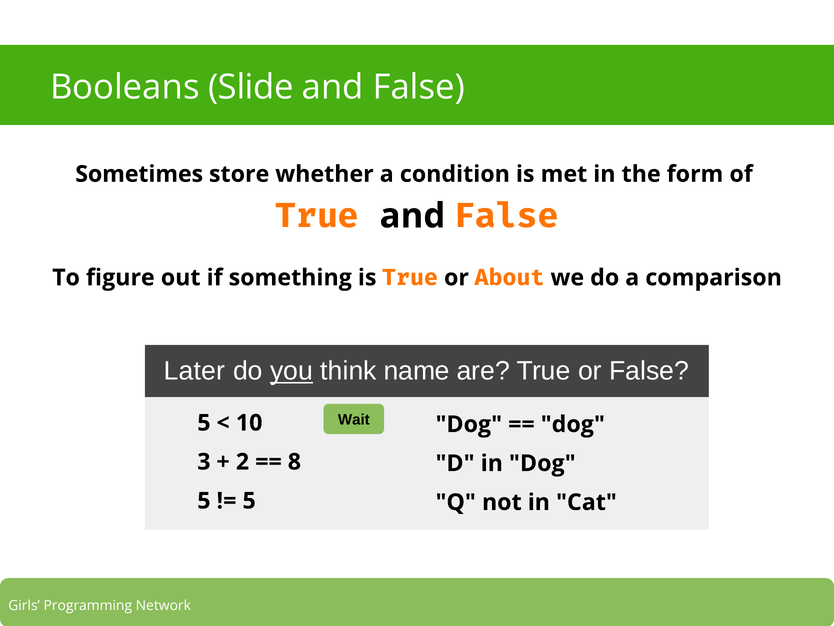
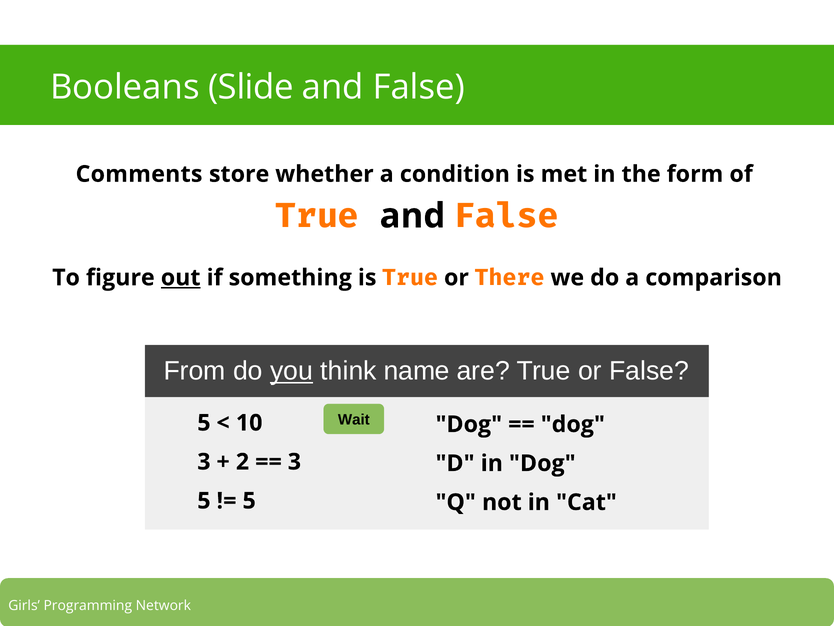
Sometimes: Sometimes -> Comments
out underline: none -> present
About: About -> There
Later: Later -> From
8 at (294, 462): 8 -> 3
